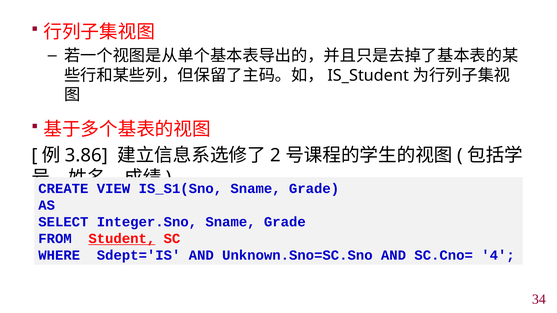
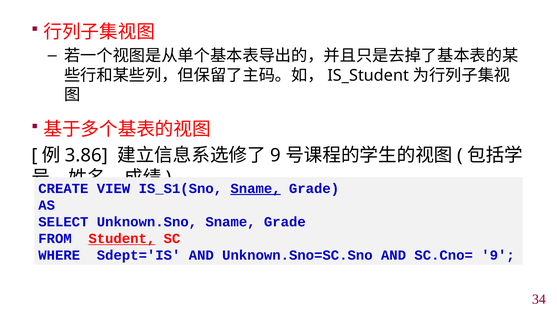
2 at (276, 155): 2 -> 9
Sname at (256, 189) underline: none -> present
Integer.Sno: Integer.Sno -> Unknown.Sno
SC.Cno= 4: 4 -> 9
